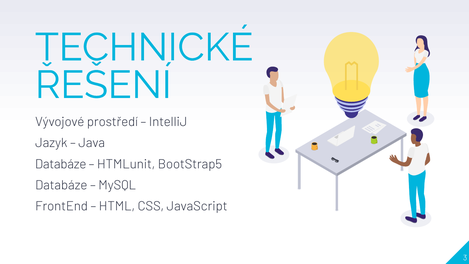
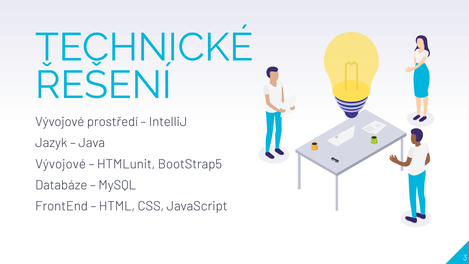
Databáze at (61, 164): Databáze -> Vývojové
